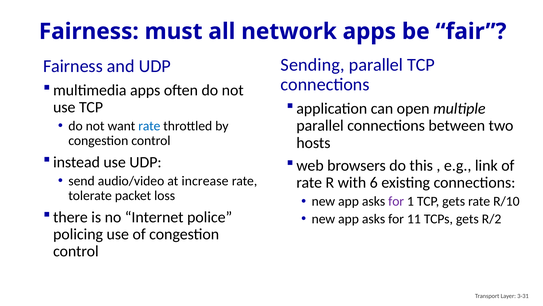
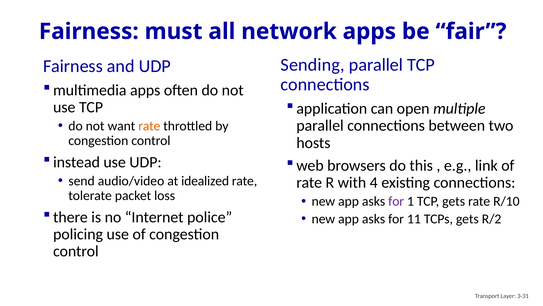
rate at (149, 126) colour: blue -> orange
increase: increase -> idealized
6: 6 -> 4
